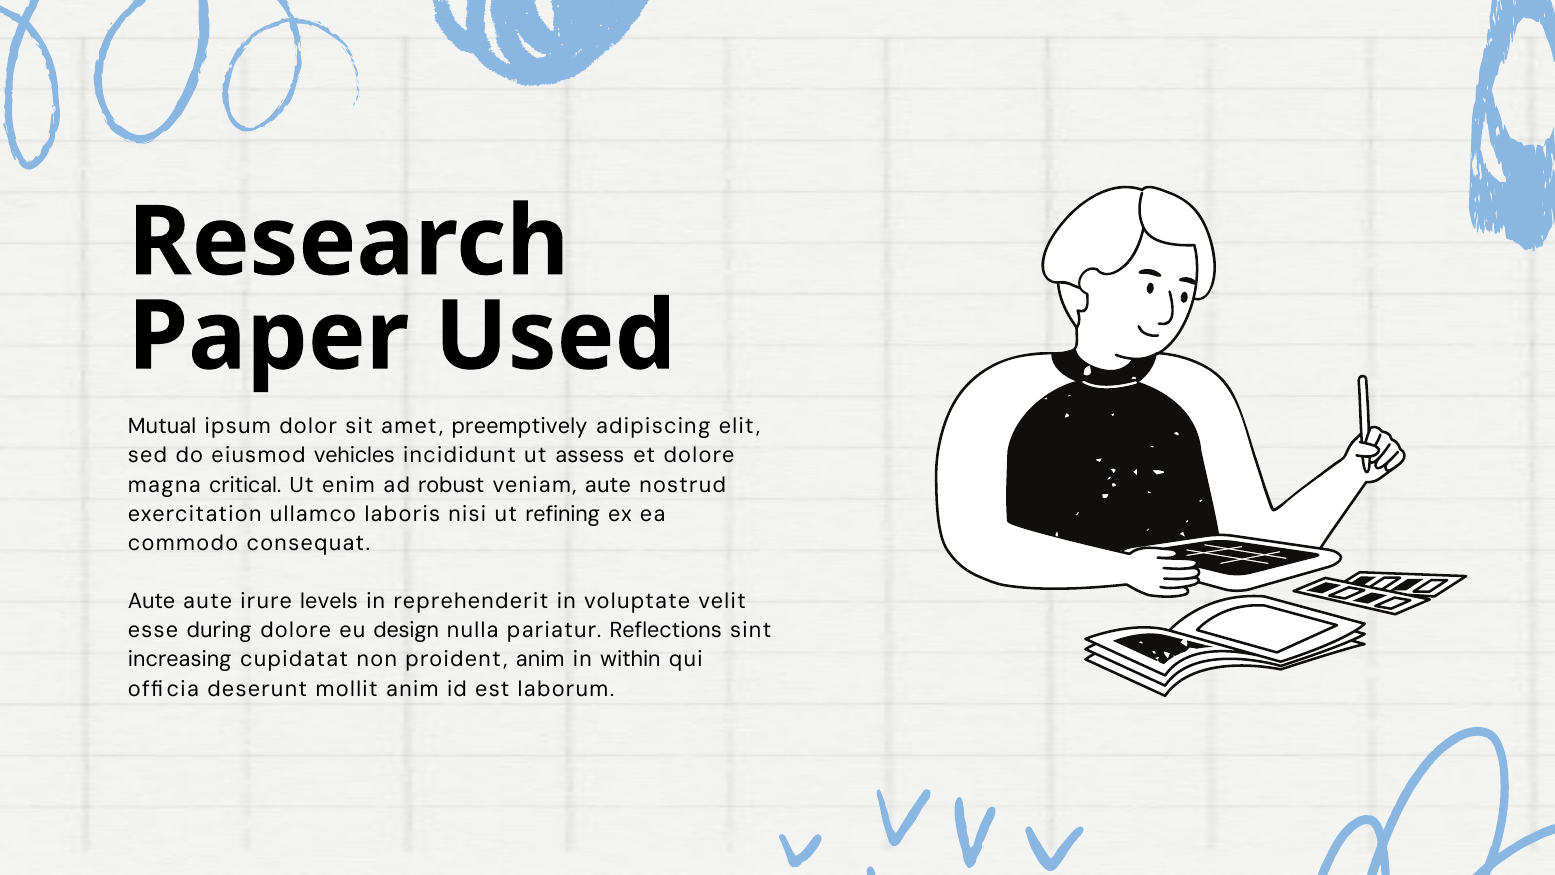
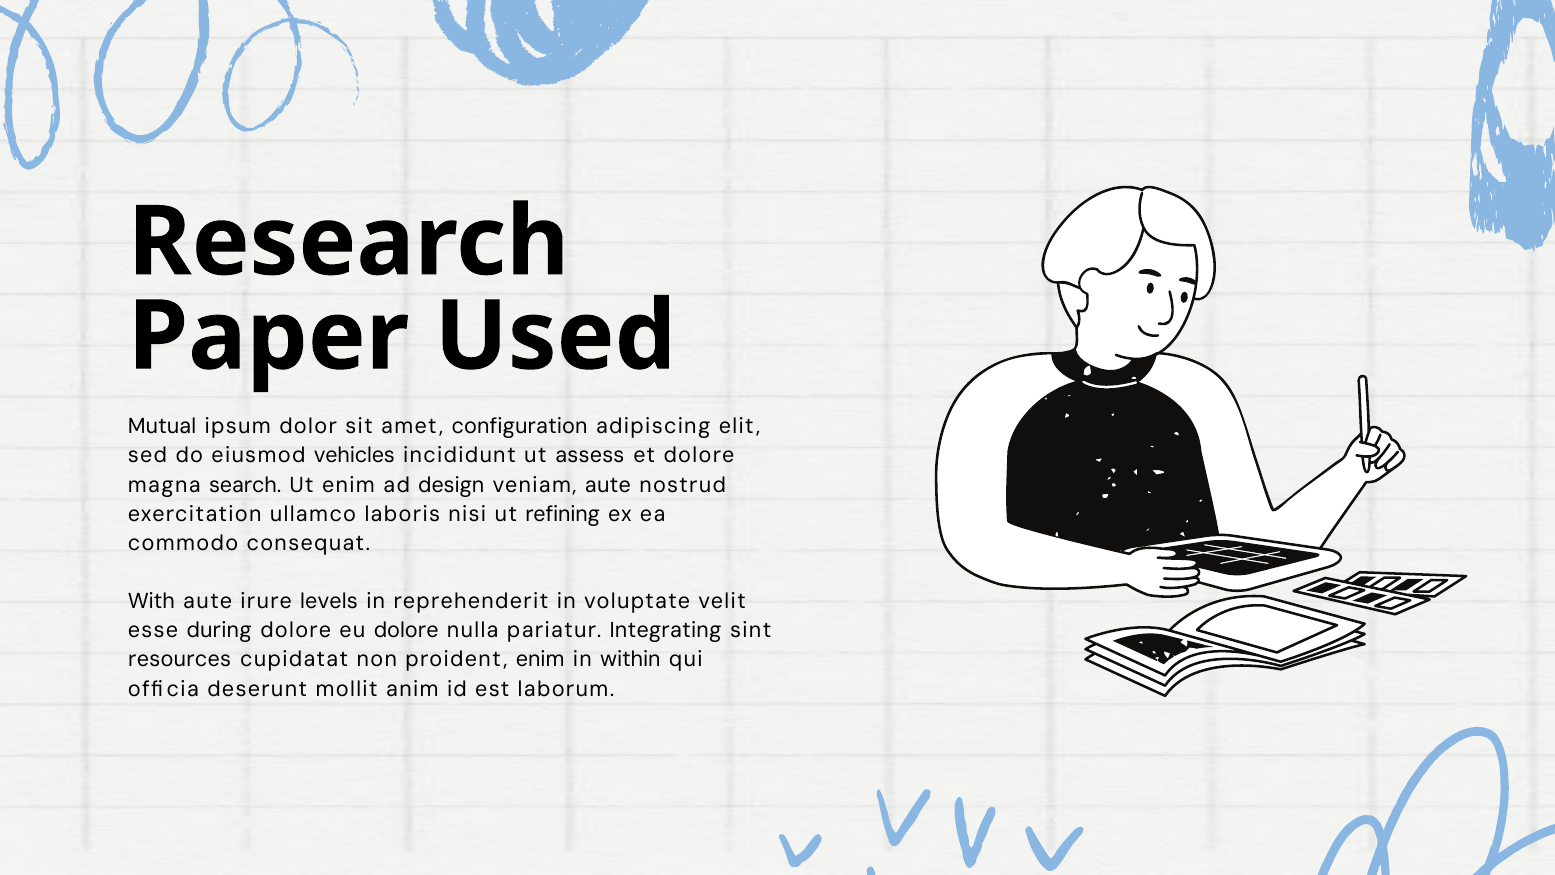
preemptively: preemptively -> configuration
critical: critical -> search
robust: robust -> design
Aute at (151, 601): Aute -> With
eu design: design -> dolore
Reflections: Reflections -> Integrating
increasing: increasing -> resources
proident anim: anim -> enim
